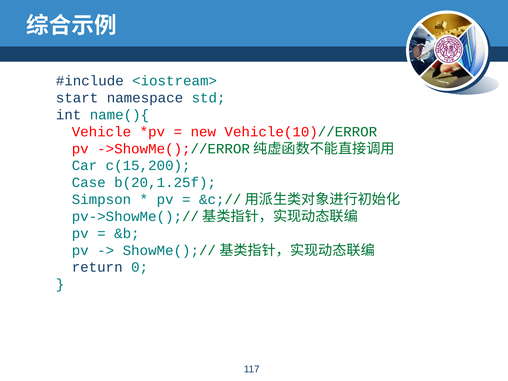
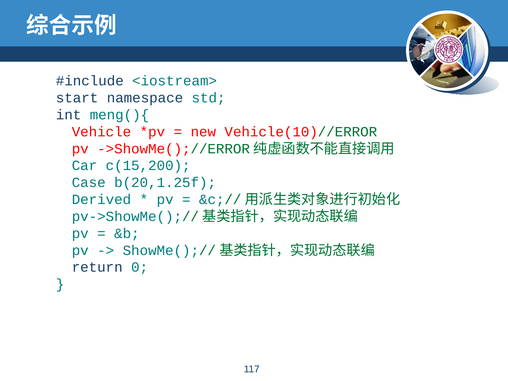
name(){: name(){ -> meng(){
Simpson: Simpson -> Derived
